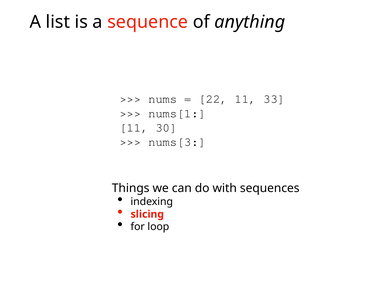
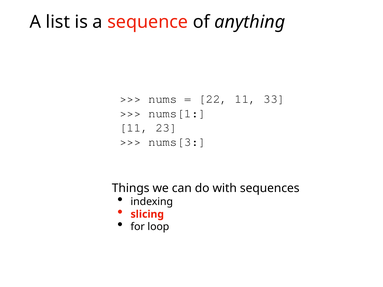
30: 30 -> 23
